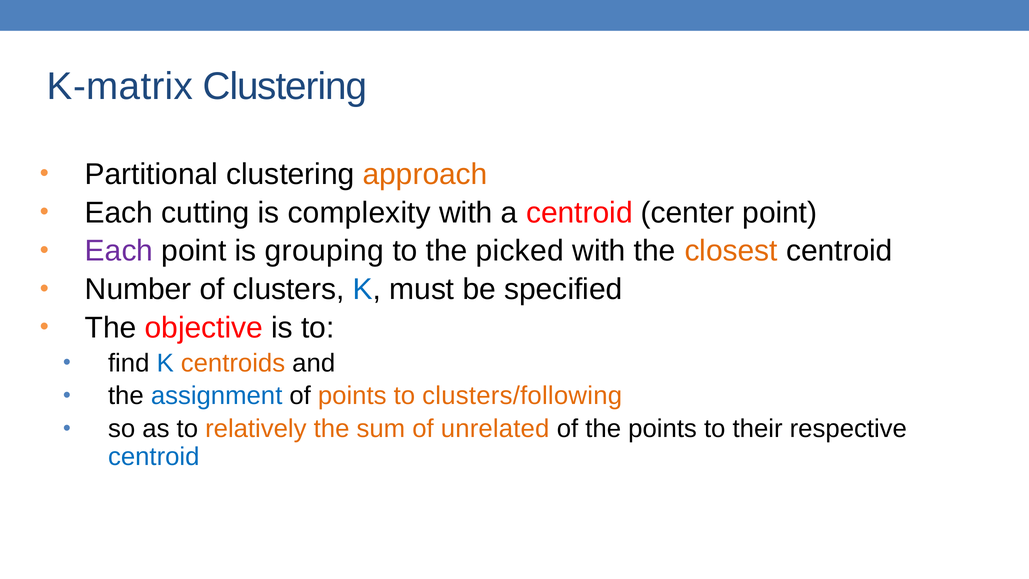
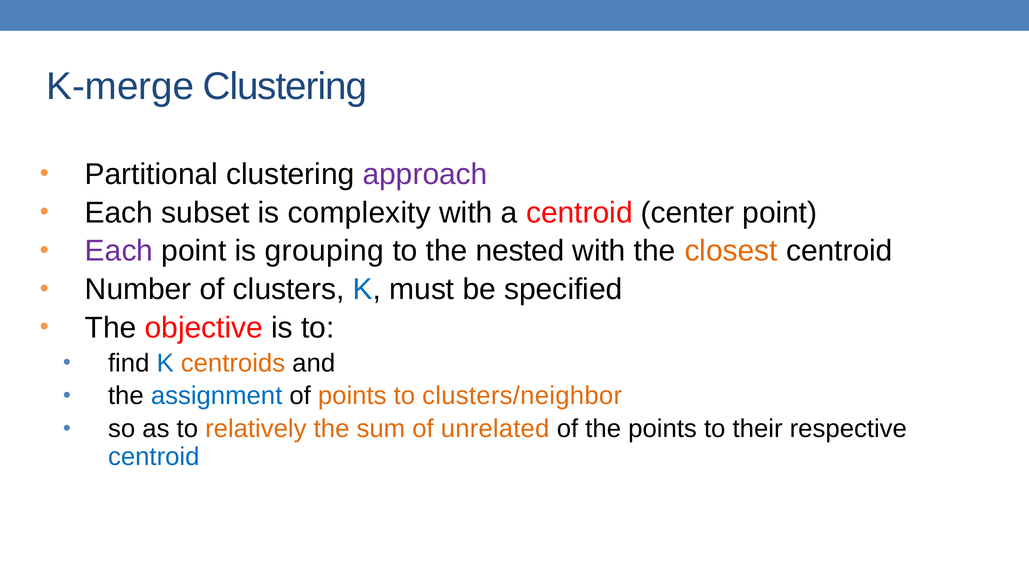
K-matrix: K-matrix -> K-merge
approach colour: orange -> purple
cutting: cutting -> subset
picked: picked -> nested
clusters/following: clusters/following -> clusters/neighbor
